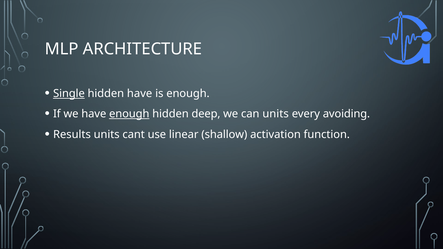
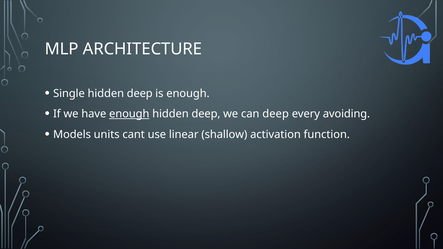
Single underline: present -> none
have at (140, 93): have -> deep
can units: units -> deep
Results: Results -> Models
